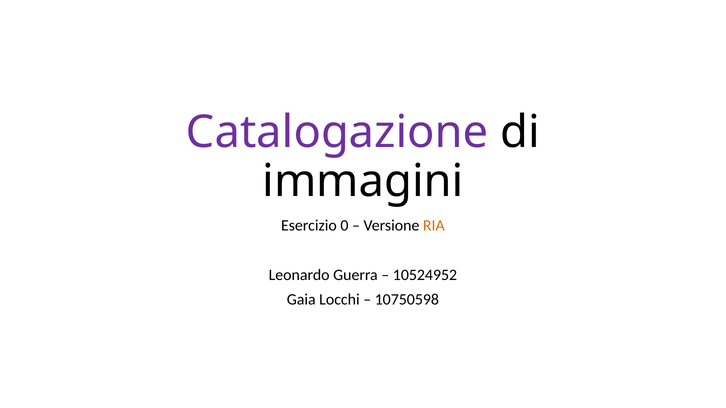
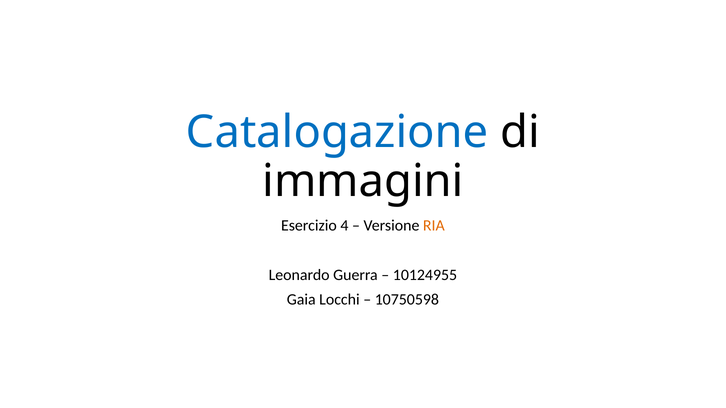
Catalogazione colour: purple -> blue
0: 0 -> 4
10524952: 10524952 -> 10124955
